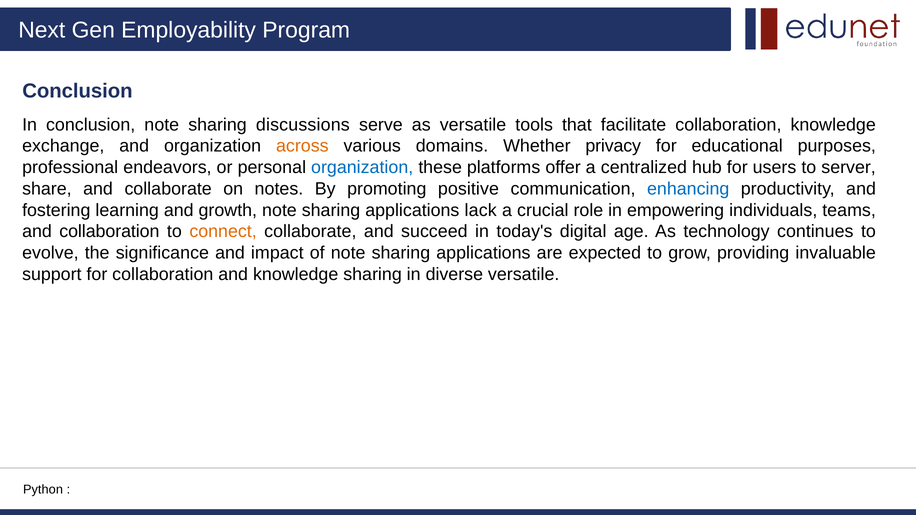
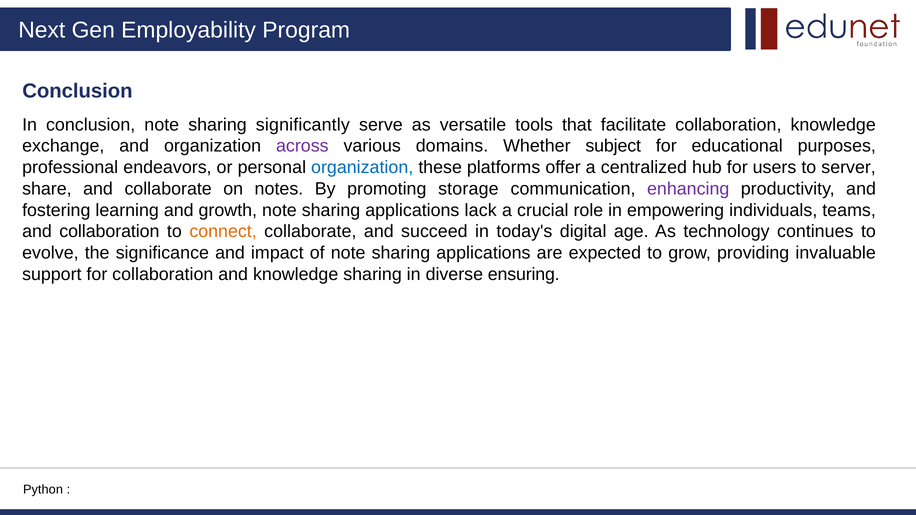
discussions: discussions -> significantly
across colour: orange -> purple
privacy: privacy -> subject
positive: positive -> storage
enhancing colour: blue -> purple
diverse versatile: versatile -> ensuring
